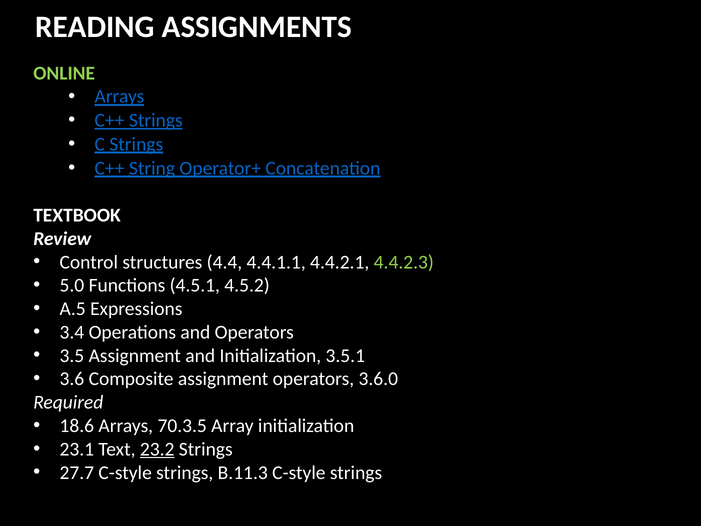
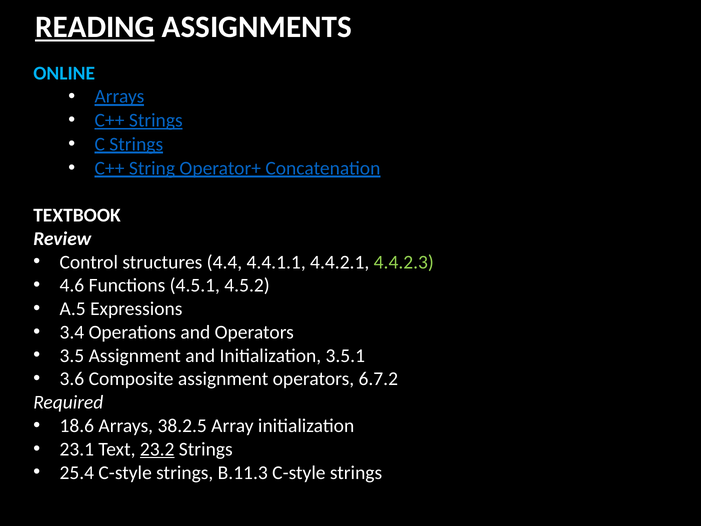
READING underline: none -> present
ONLINE colour: light green -> light blue
5.0: 5.0 -> 4.6
3.6.0: 3.6.0 -> 6.7.2
70.3.5: 70.3.5 -> 38.2.5
27.7: 27.7 -> 25.4
